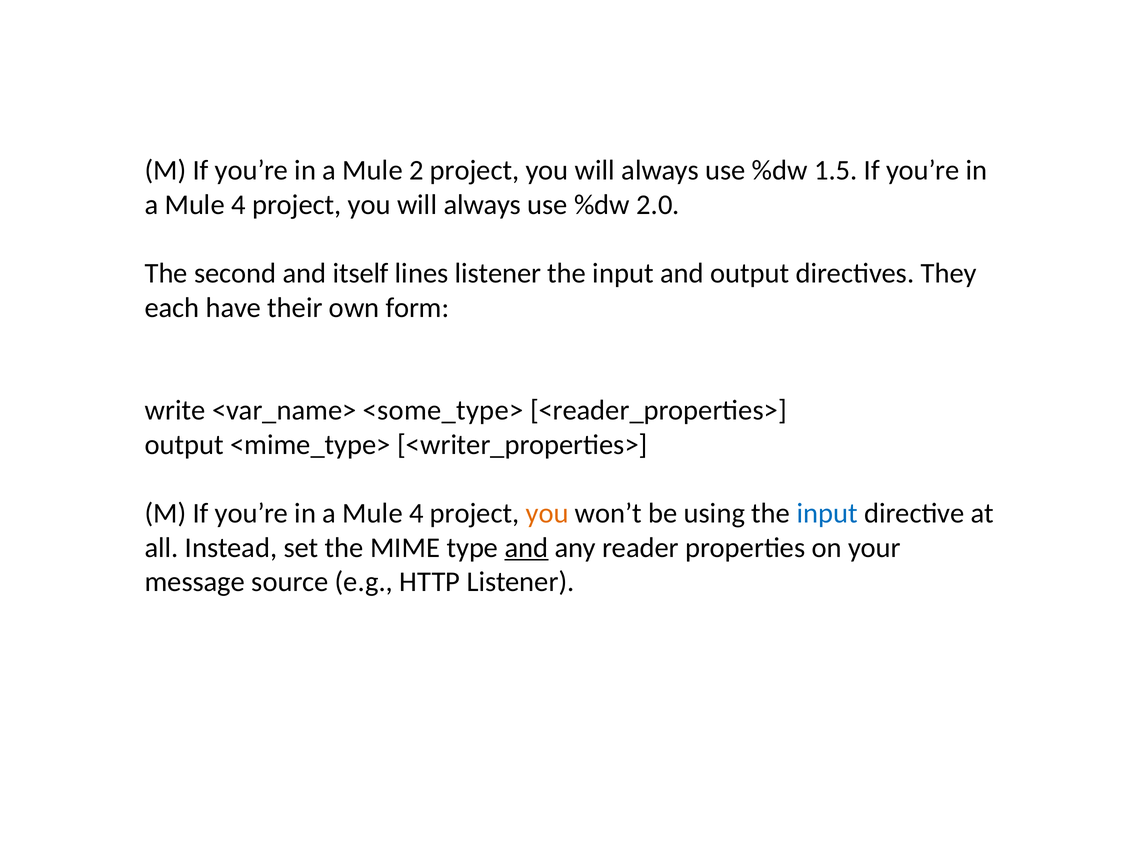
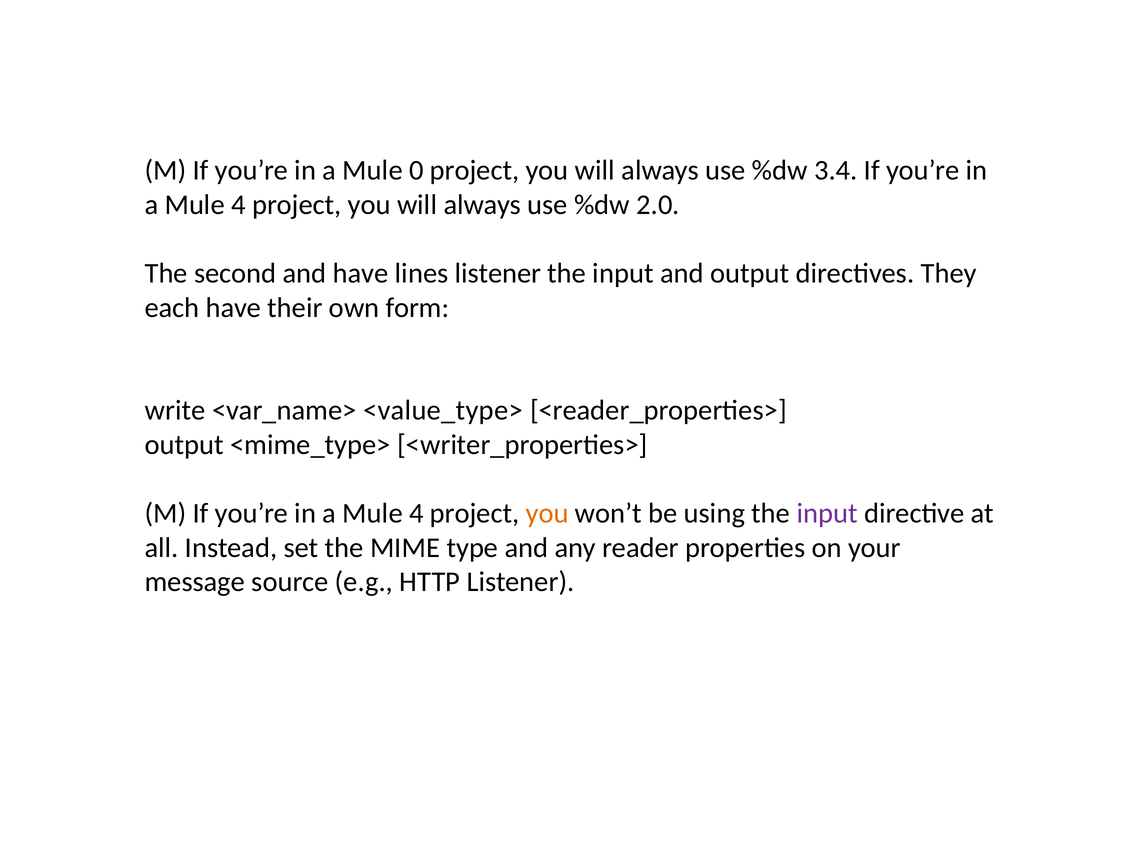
2: 2 -> 0
1.5: 1.5 -> 3.4
and itself: itself -> have
<some_type>: <some_type> -> <value_type>
input at (827, 513) colour: blue -> purple
and at (526, 548) underline: present -> none
